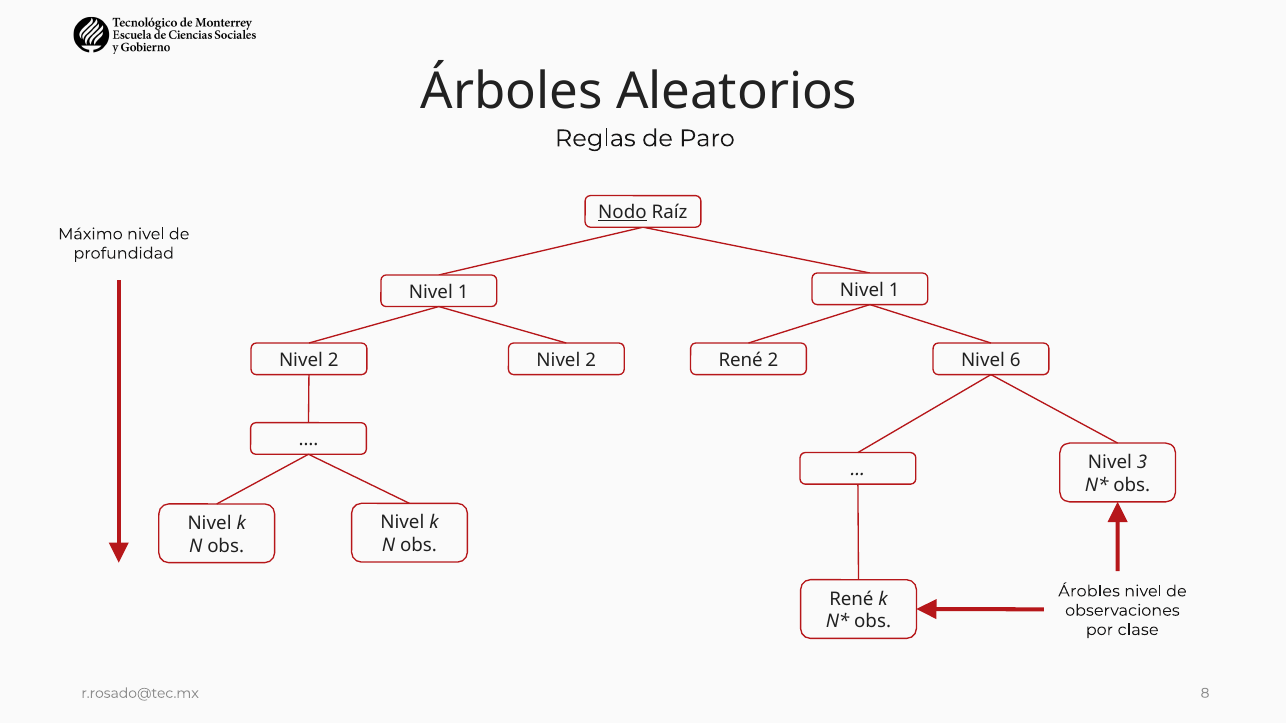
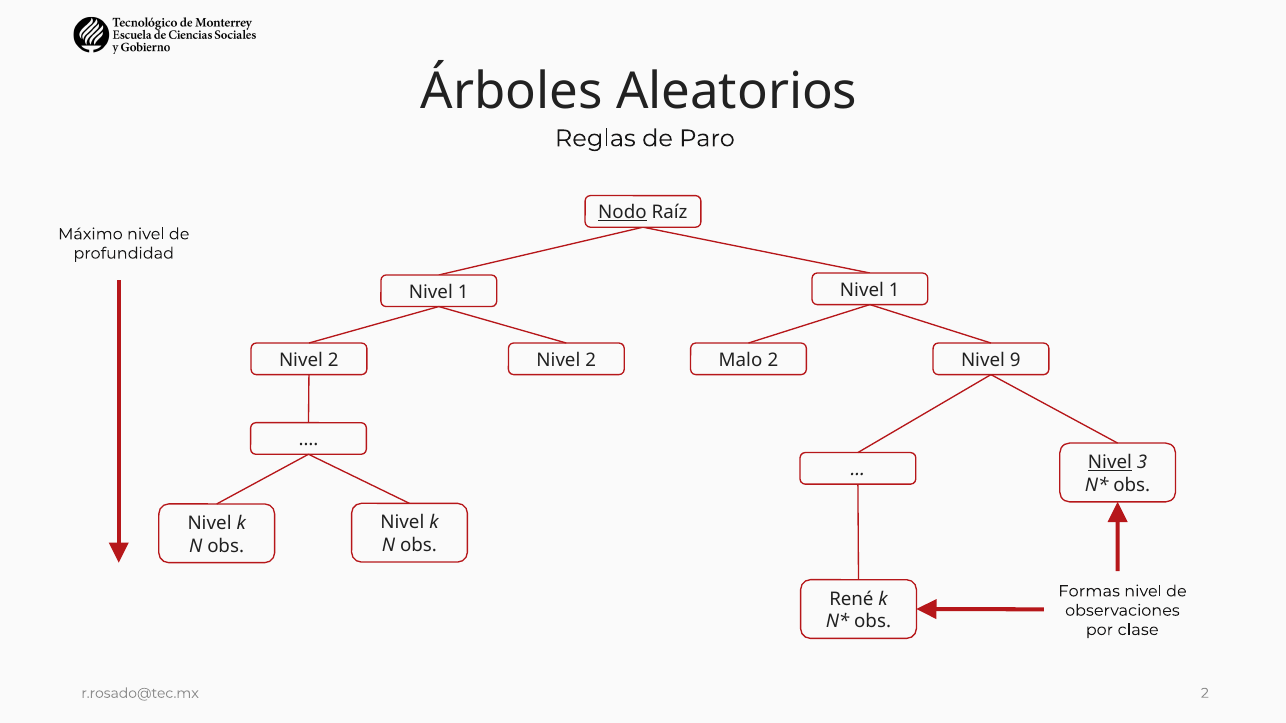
2 René: René -> Malo
6: 6 -> 9
Nivel at (1110, 463) underline: none -> present
Árobles: Árobles -> Formas
r.rosado@tec.mx 8: 8 -> 2
